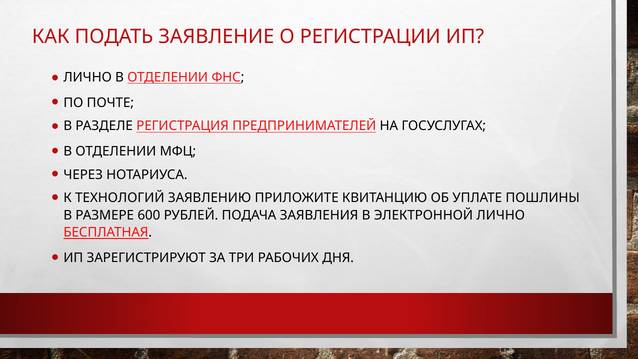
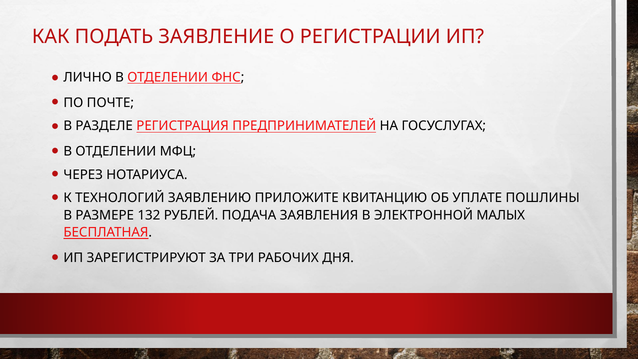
600: 600 -> 132
ЭЛЕКТРОННОЙ ЛИЧНО: ЛИЧНО -> МАЛЫХ
